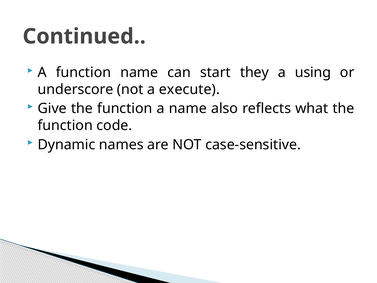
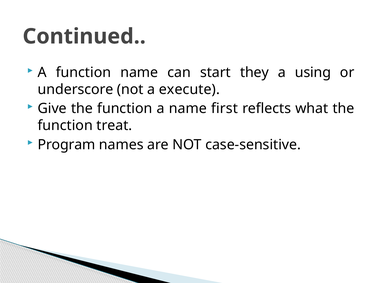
also: also -> first
code: code -> treat
Dynamic: Dynamic -> Program
